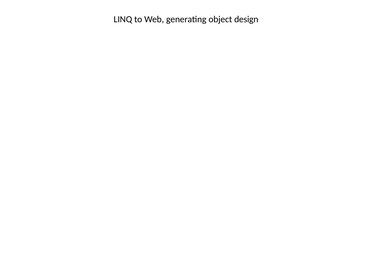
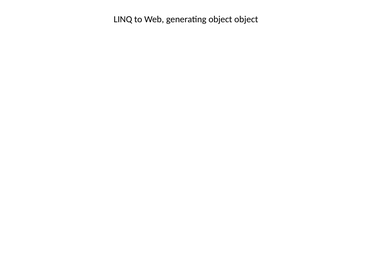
object design: design -> object
